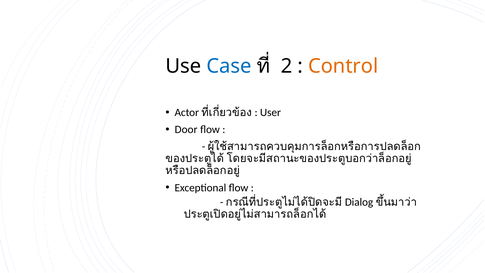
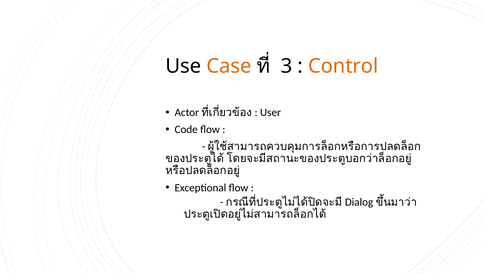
Case colour: blue -> orange
2: 2 -> 3
Door: Door -> Code
